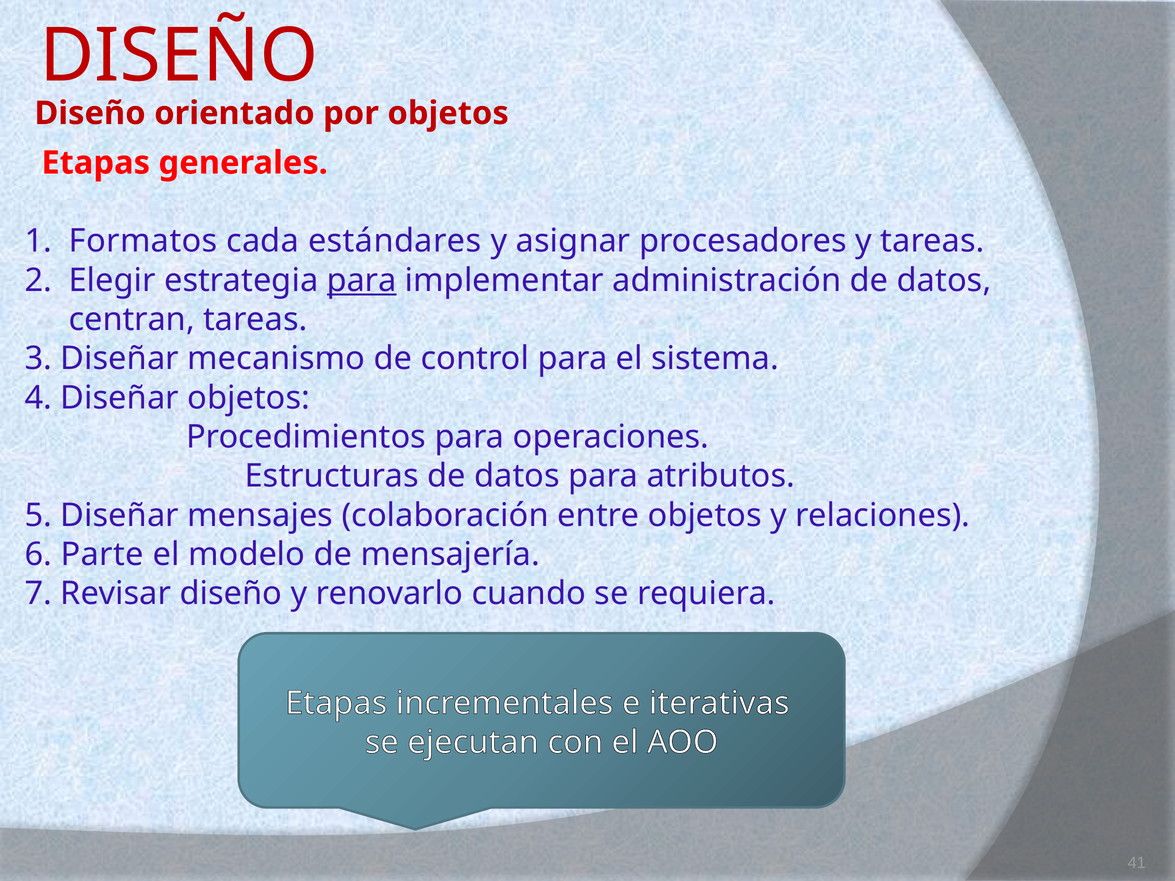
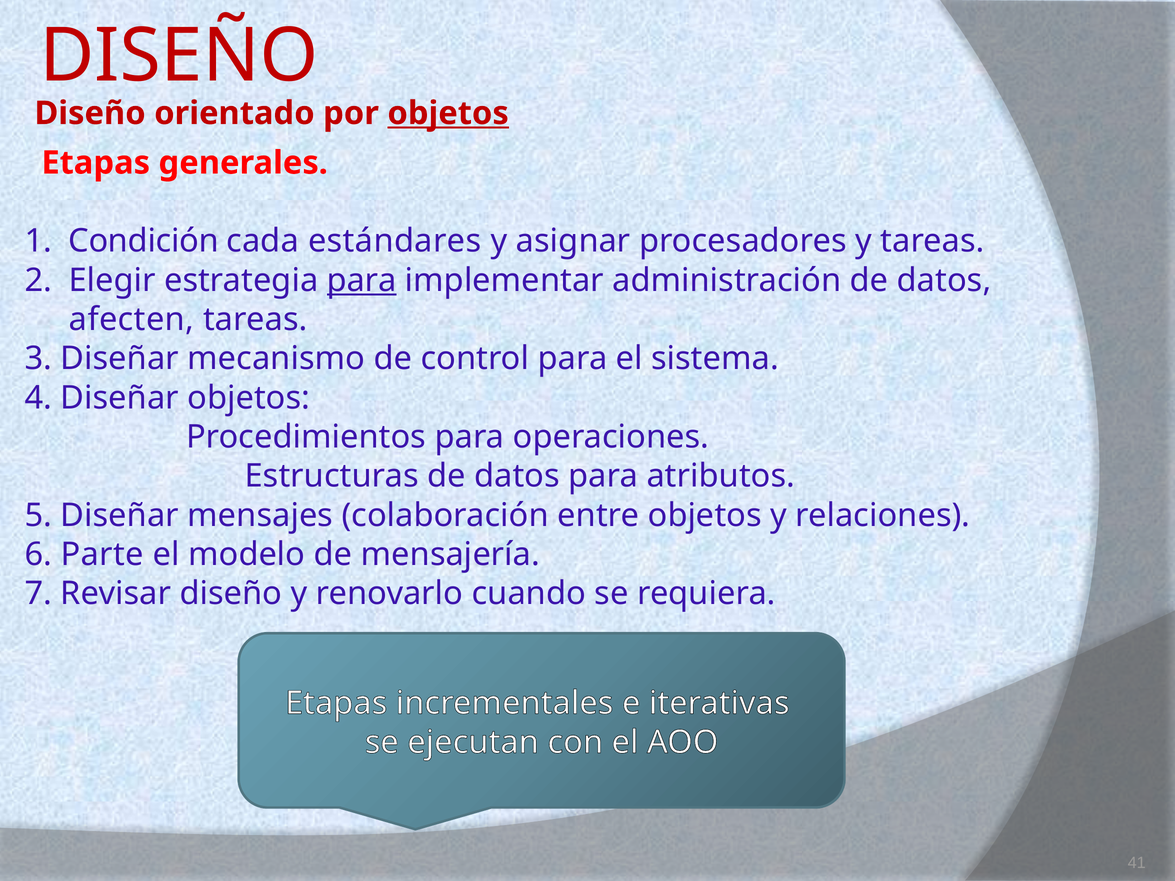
objetos at (448, 113) underline: none -> present
Formatos: Formatos -> Condición
centran: centran -> afecten
